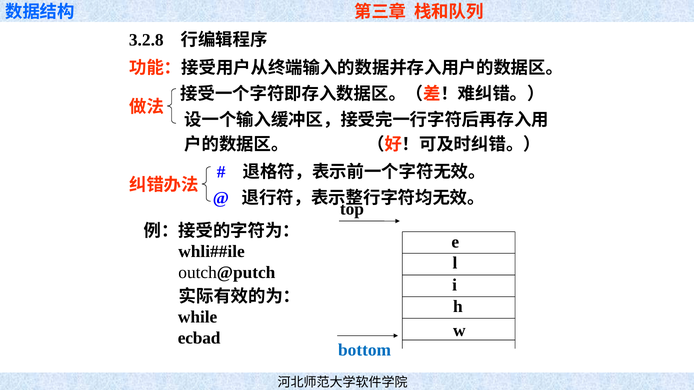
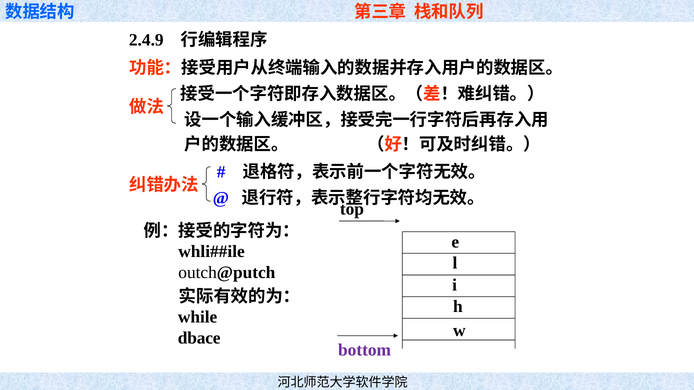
3.2.8: 3.2.8 -> 2.4.9
ecbad: ecbad -> dbace
bottom colour: blue -> purple
